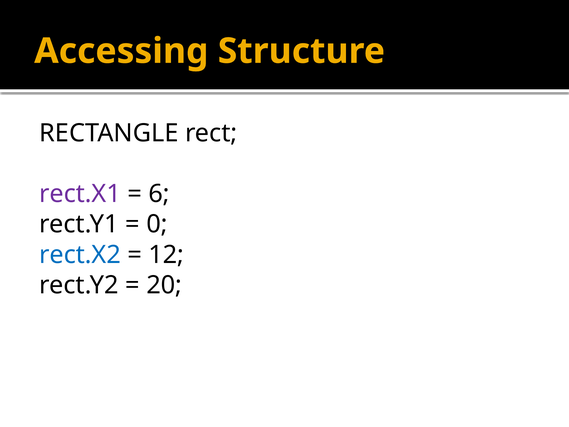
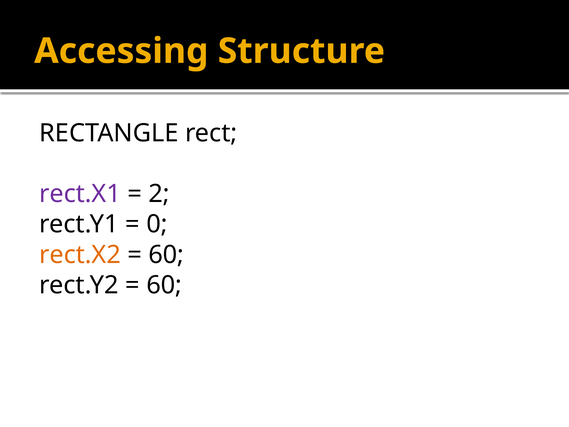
6: 6 -> 2
rect.X2 colour: blue -> orange
12 at (166, 255): 12 -> 60
20 at (164, 285): 20 -> 60
